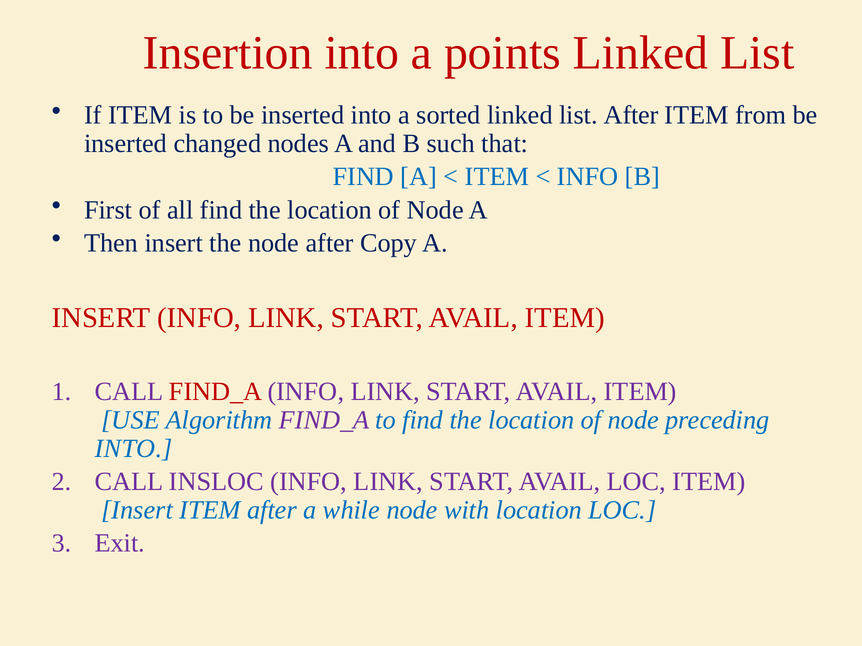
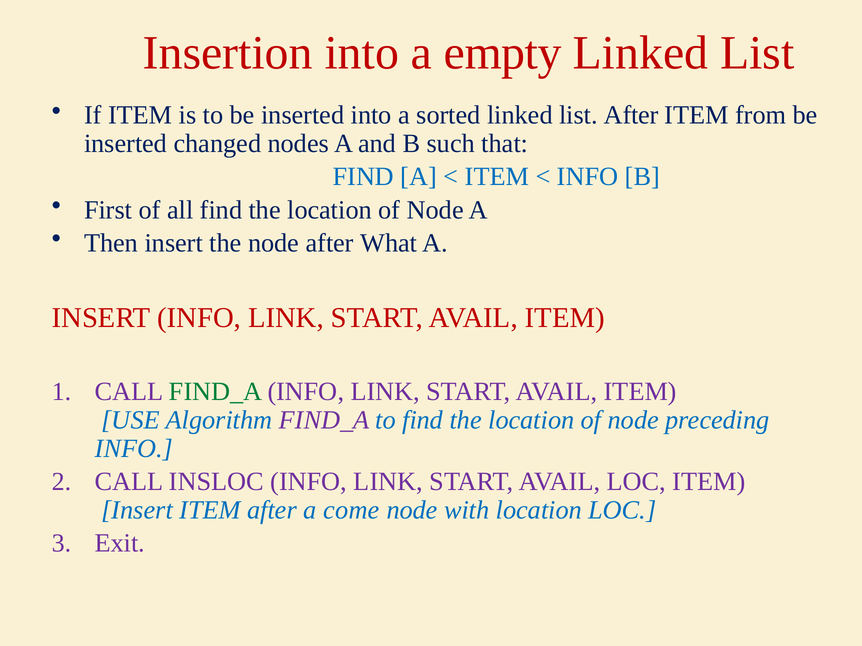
points: points -> empty
Copy: Copy -> What
FIND_A at (216, 392) colour: red -> green
INTO at (134, 449): INTO -> INFO
while: while -> come
